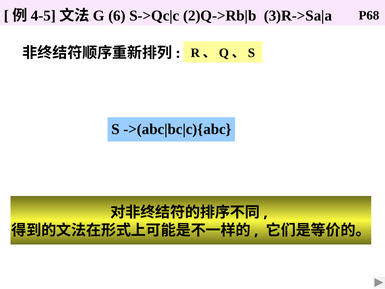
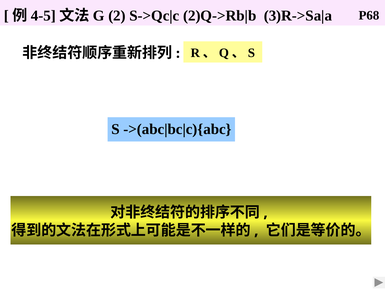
6: 6 -> 2
